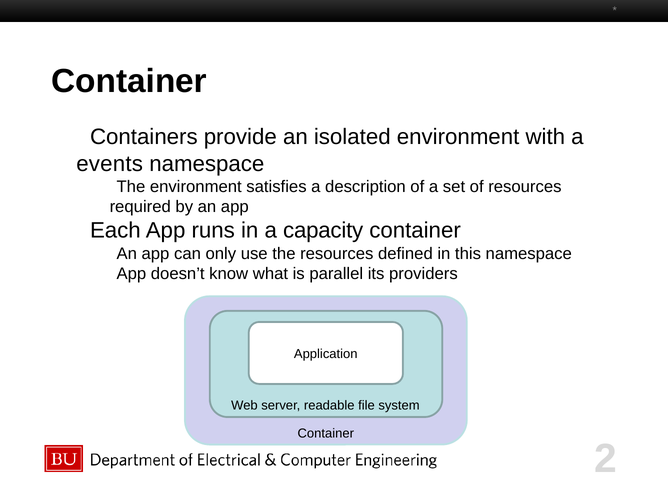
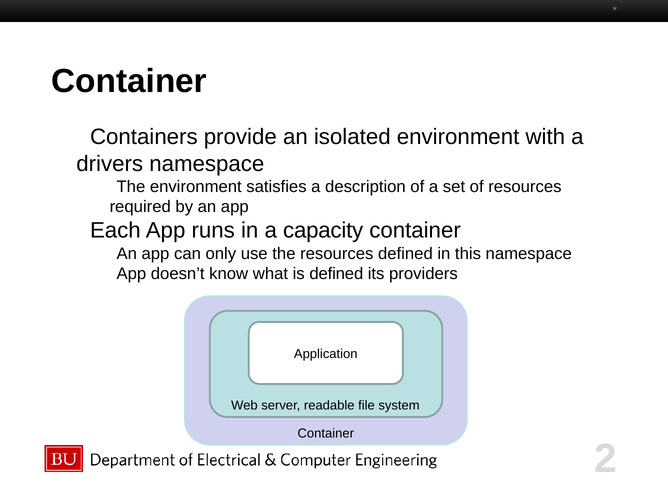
events: events -> drivers
is parallel: parallel -> defined
